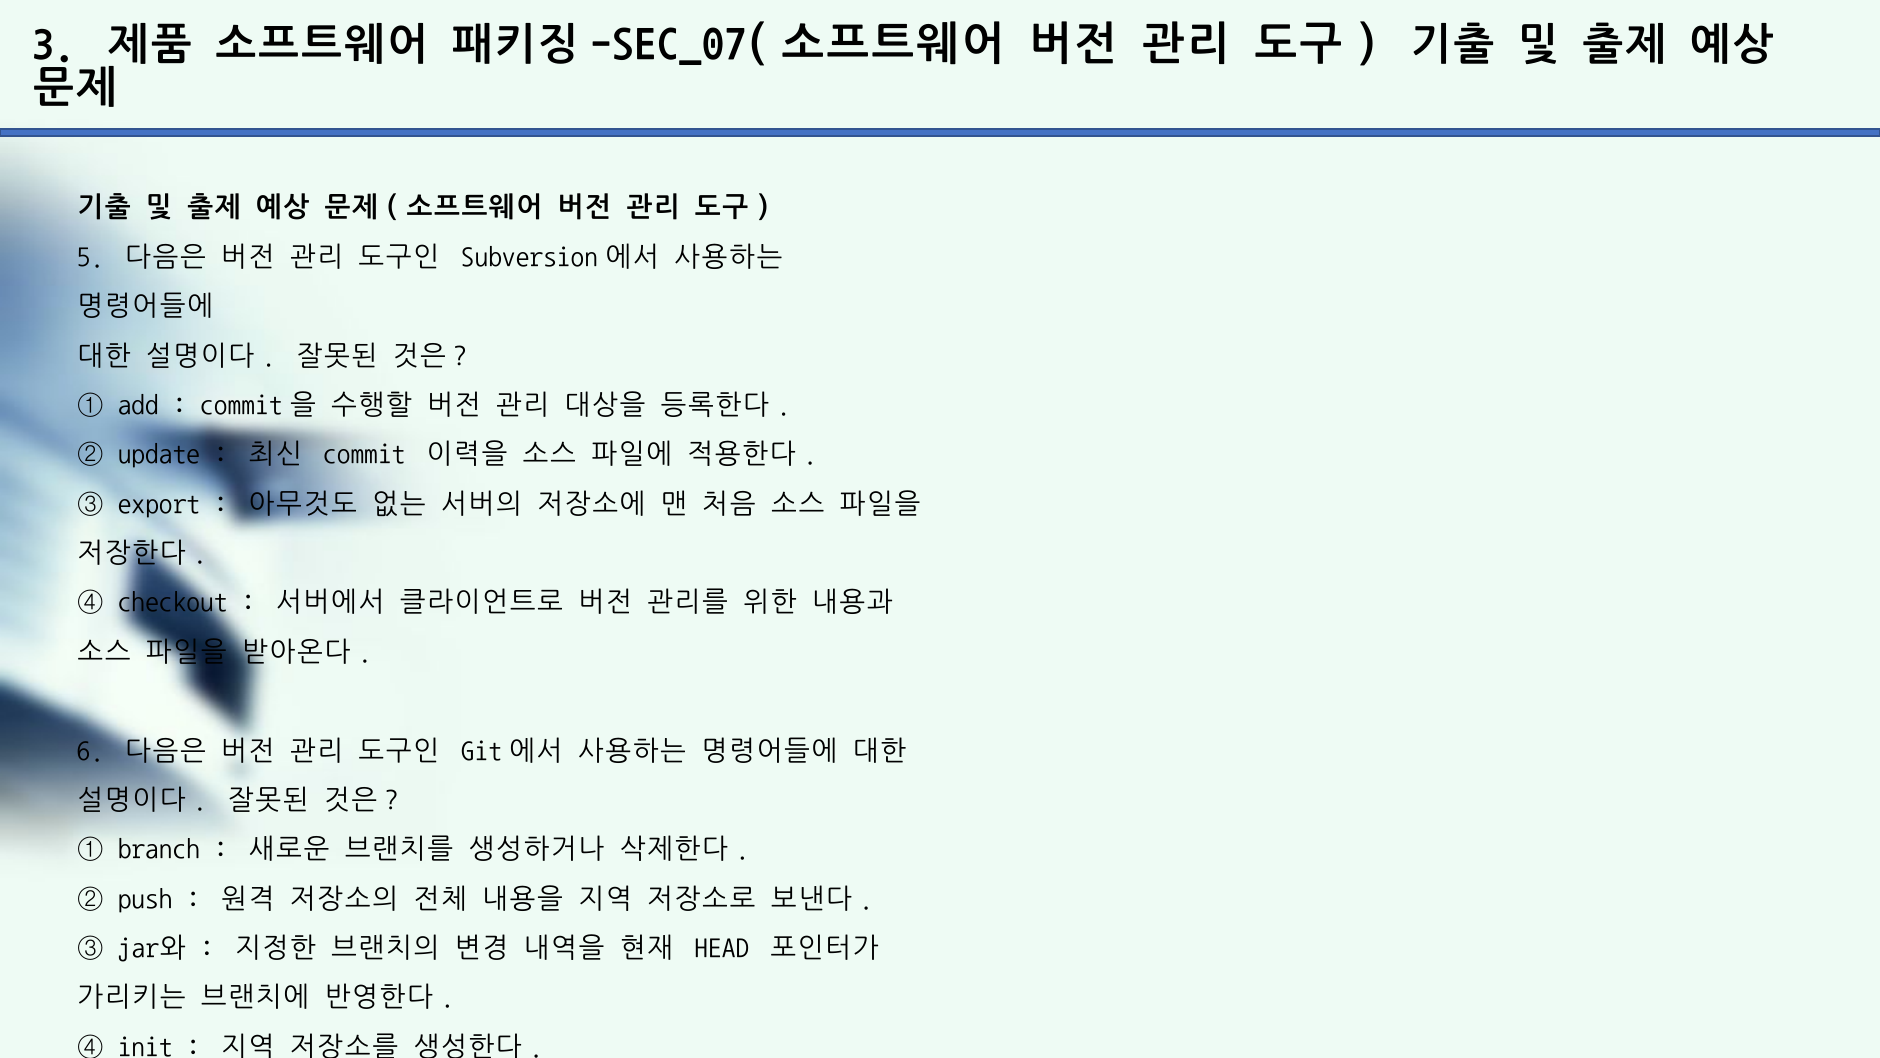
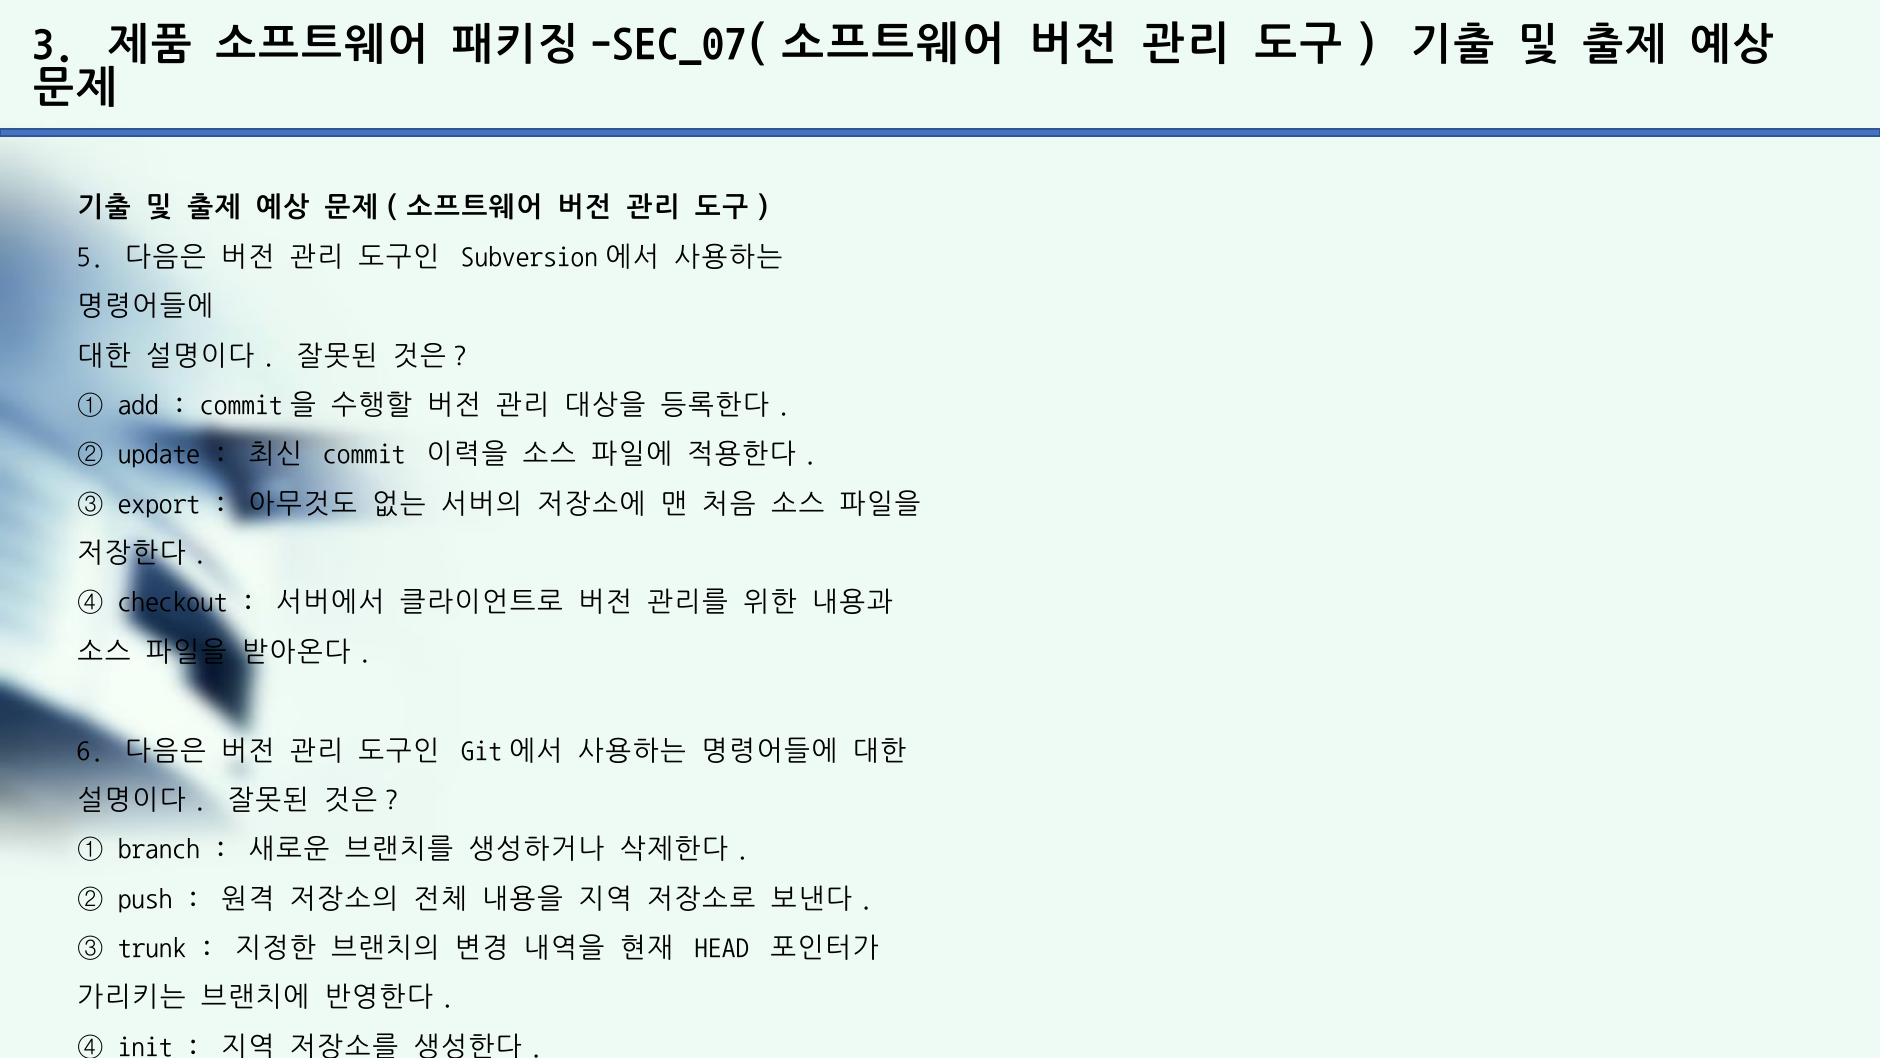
jar와: jar와 -> trunk
